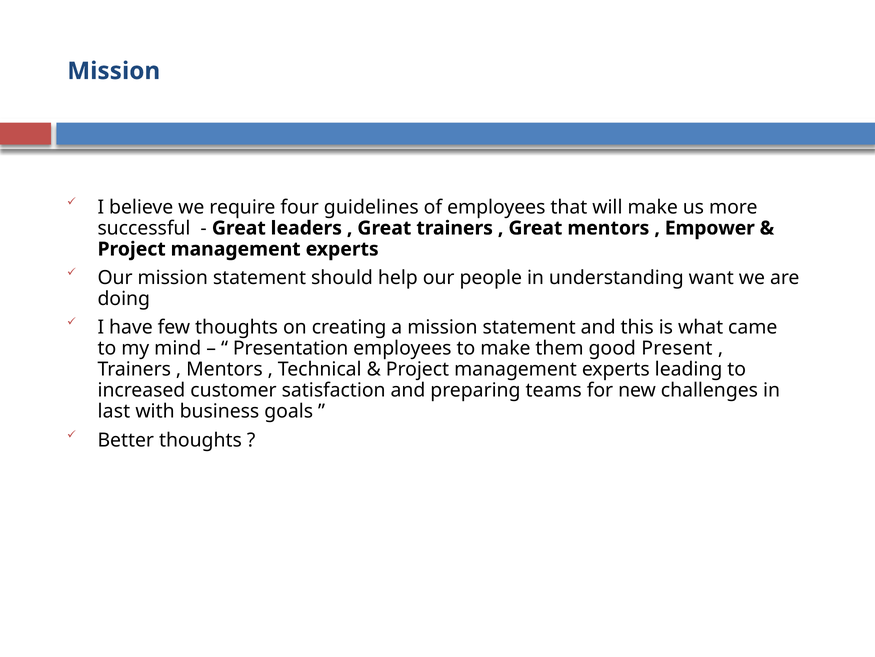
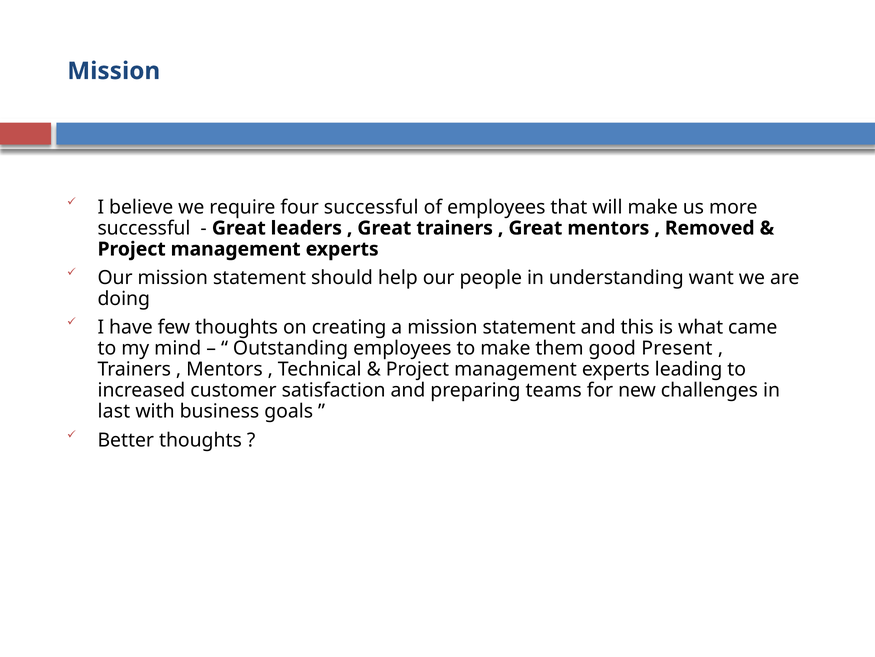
four guidelines: guidelines -> successful
Empower: Empower -> Removed
Presentation: Presentation -> Outstanding
